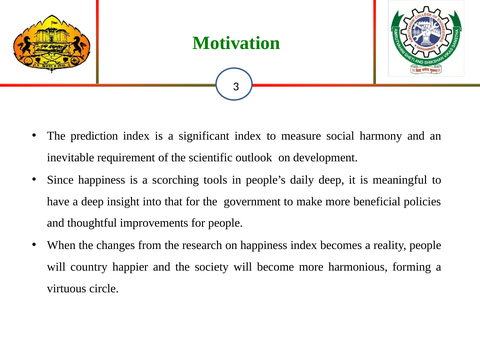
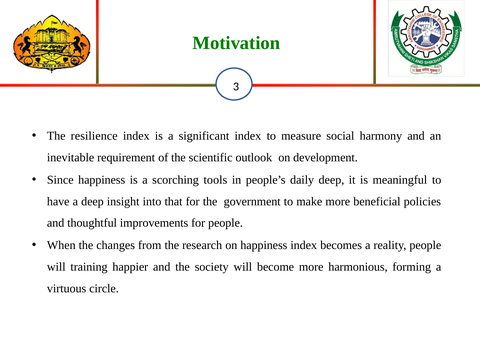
prediction: prediction -> resilience
country: country -> training
